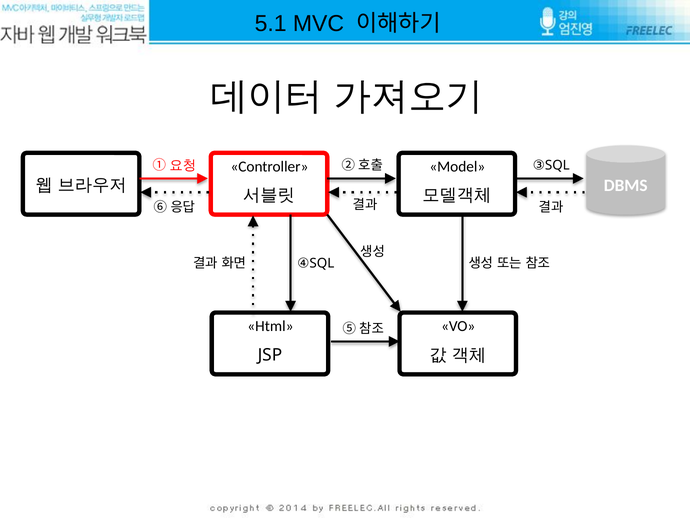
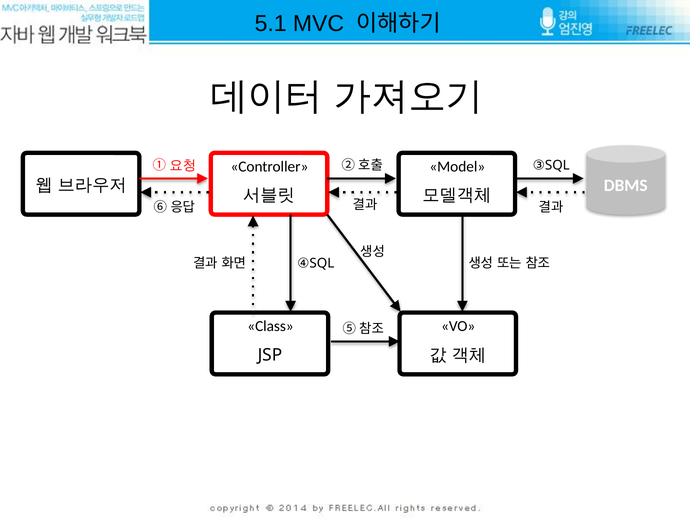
Html: Html -> Class
